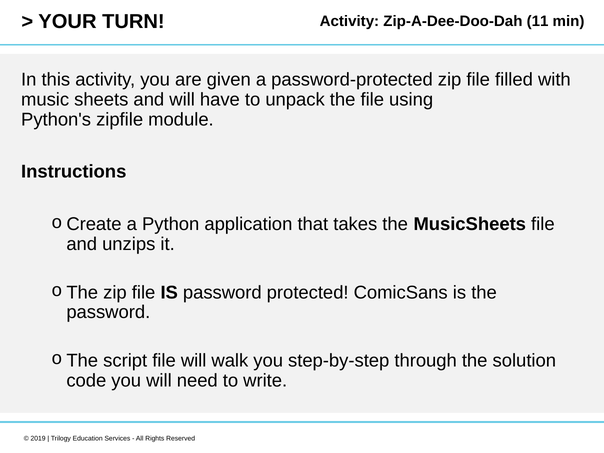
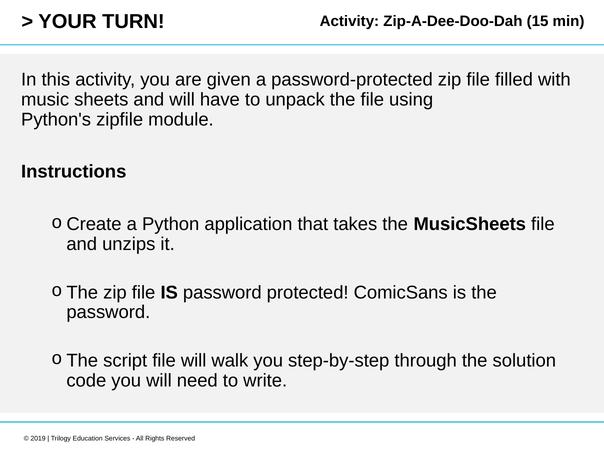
11: 11 -> 15
